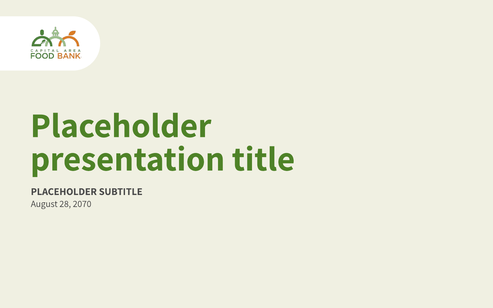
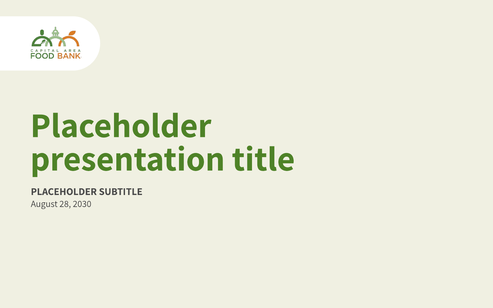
2070: 2070 -> 2030
